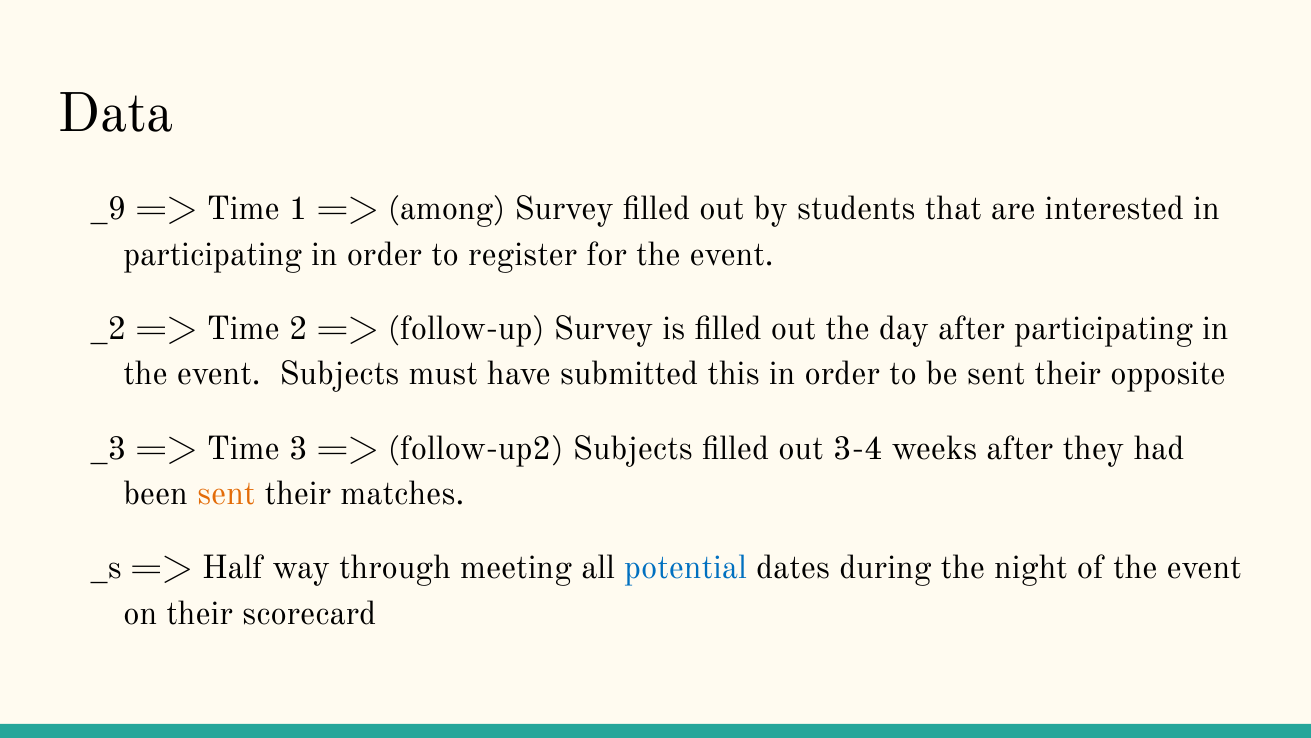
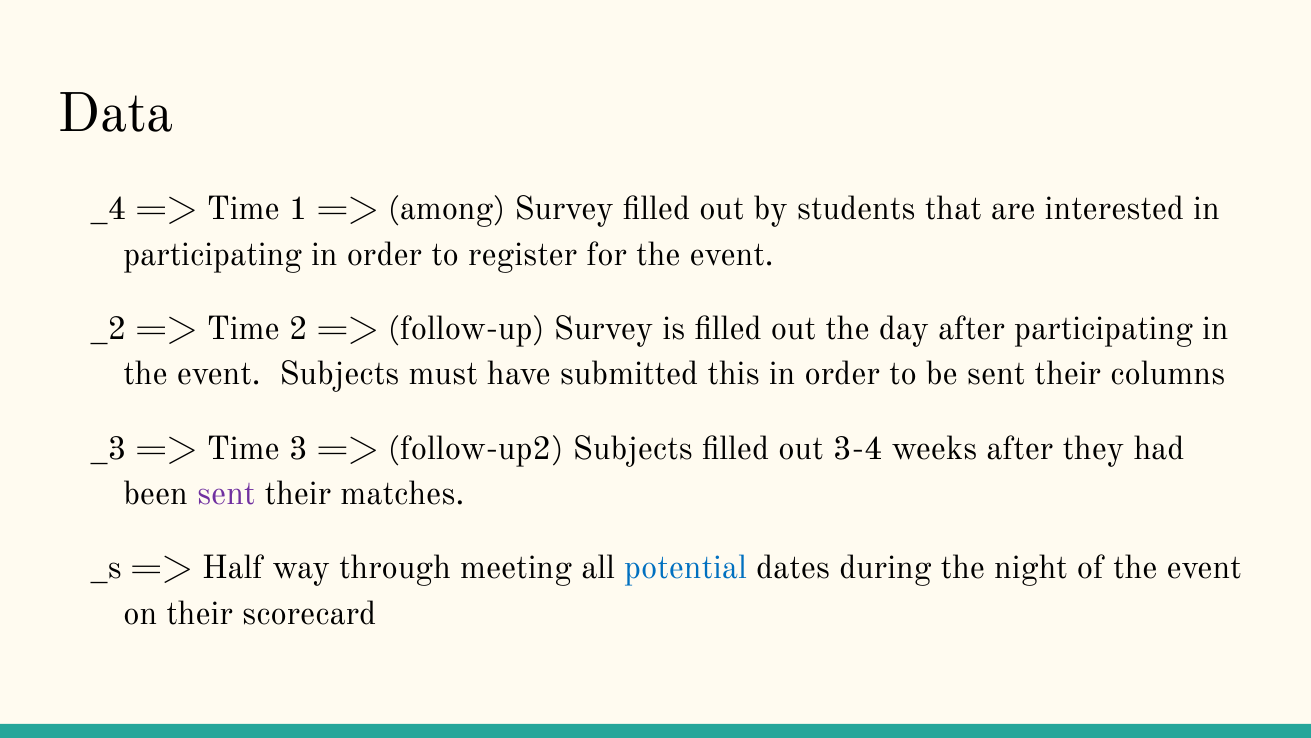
_9: _9 -> _4
opposite: opposite -> columns
sent at (226, 493) colour: orange -> purple
